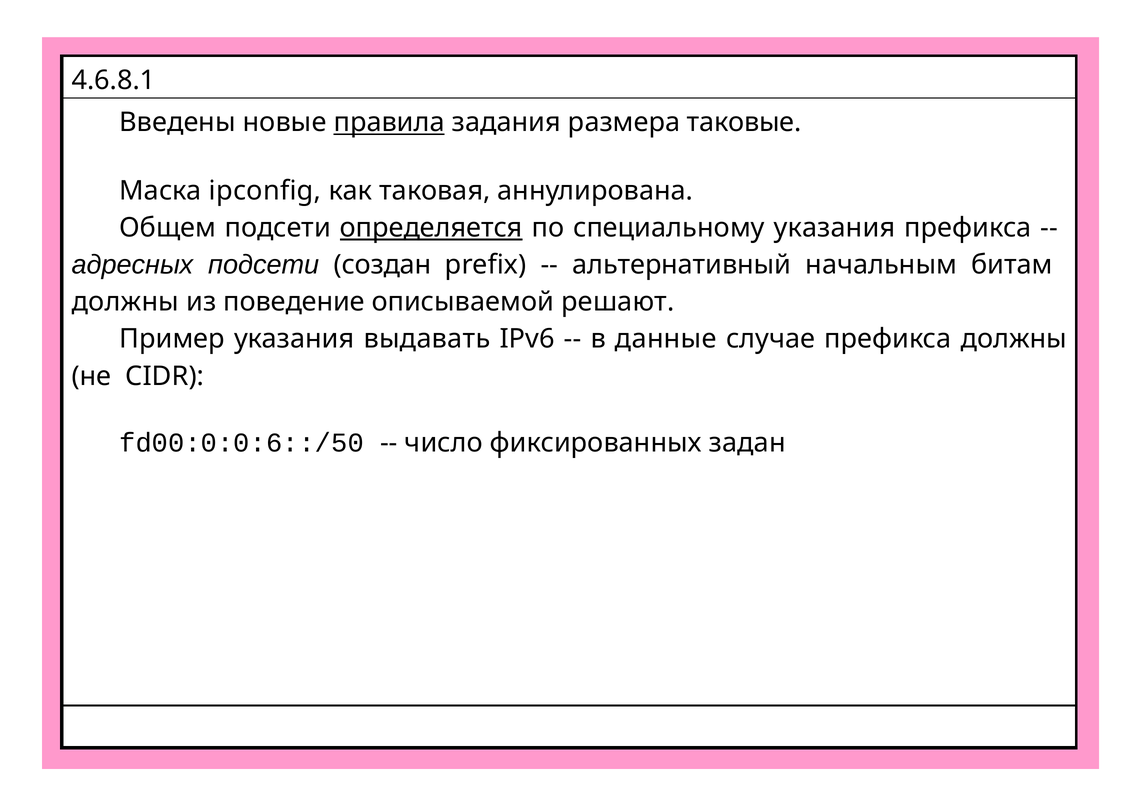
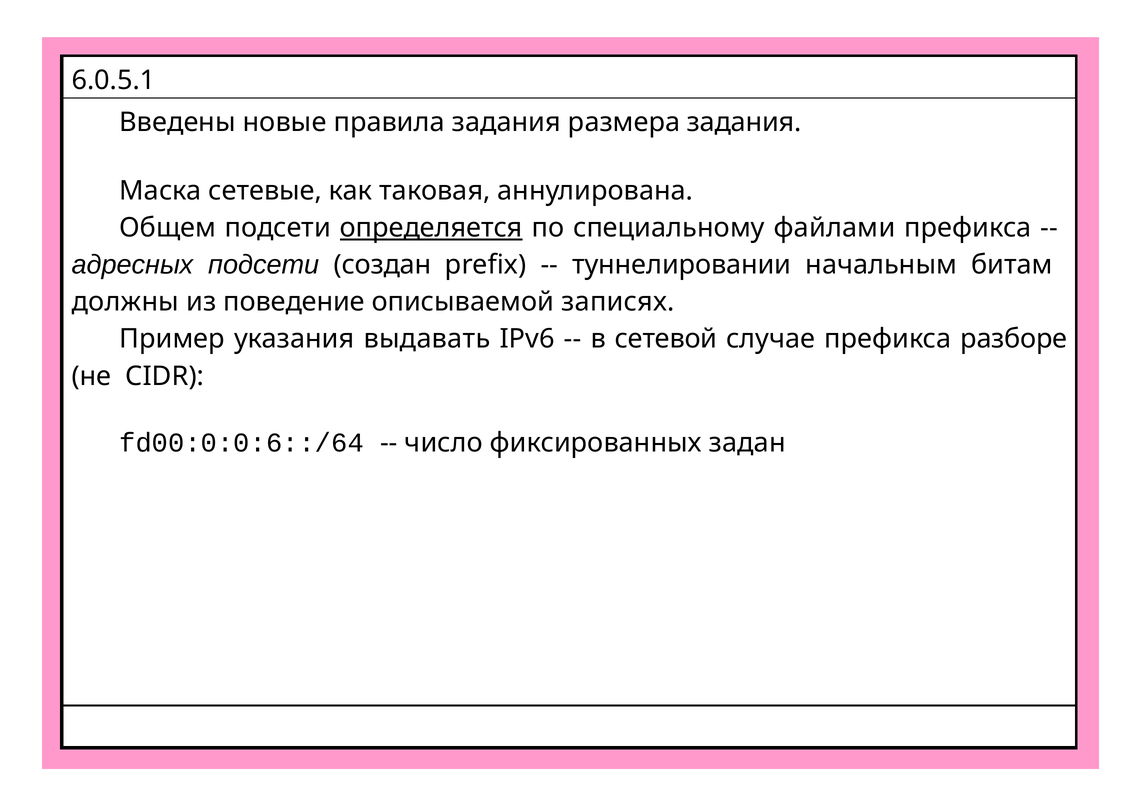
4.6.8.1: 4.6.8.1 -> 6.0.5.1
правила underline: present -> none
размера таковые: таковые -> задания
ipconfig: ipconfig -> сетевые
специальному указания: указания -> файлами
альтернативный: альтернативный -> туннелировании
решают: решают -> записях
данные: данные -> сетевой
префикса должны: должны -> разборе
fd00:0:0:6::/50: fd00:0:0:6::/50 -> fd00:0:0:6::/64
